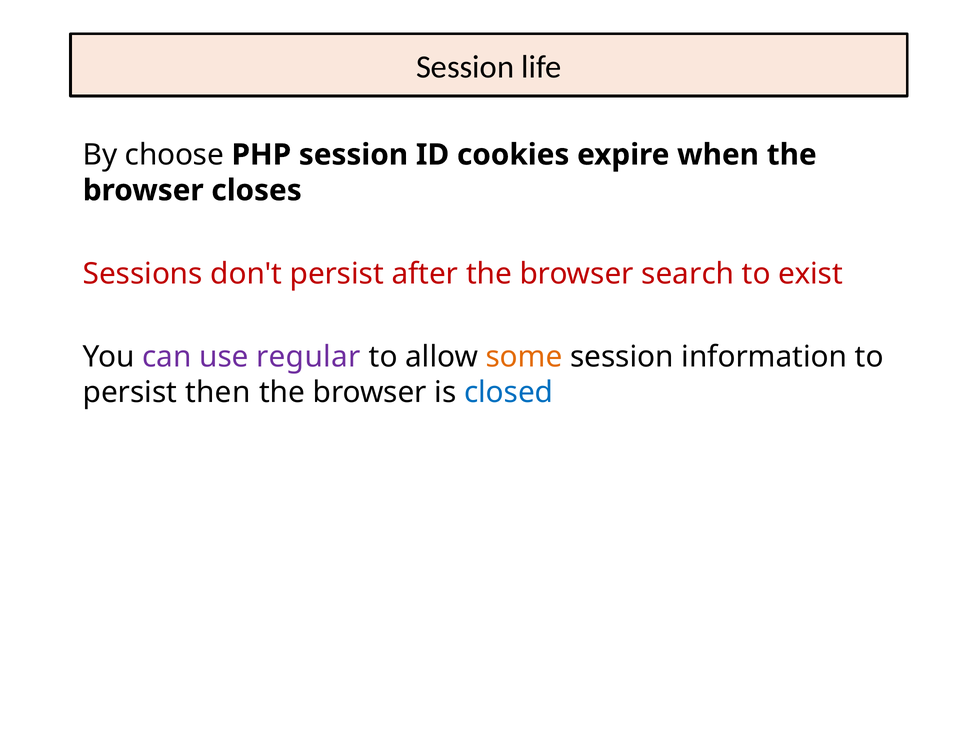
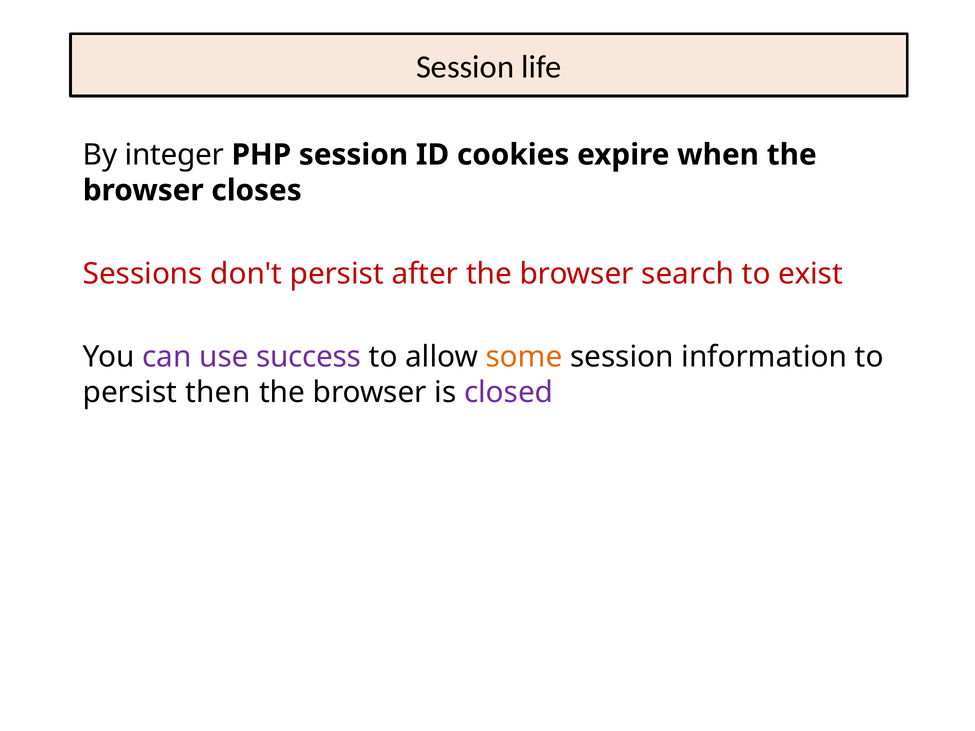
choose: choose -> integer
regular: regular -> success
closed colour: blue -> purple
